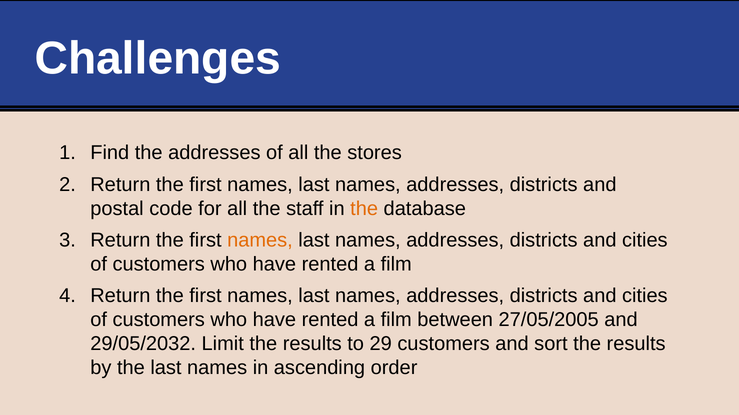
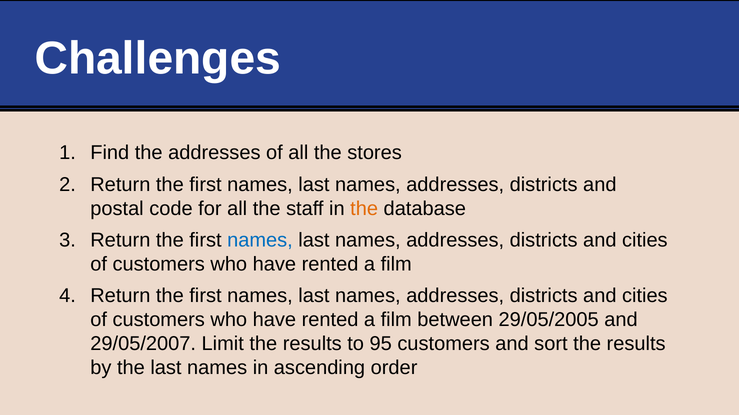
names at (260, 241) colour: orange -> blue
27/05/2005: 27/05/2005 -> 29/05/2005
29/05/2032: 29/05/2032 -> 29/05/2007
29: 29 -> 95
